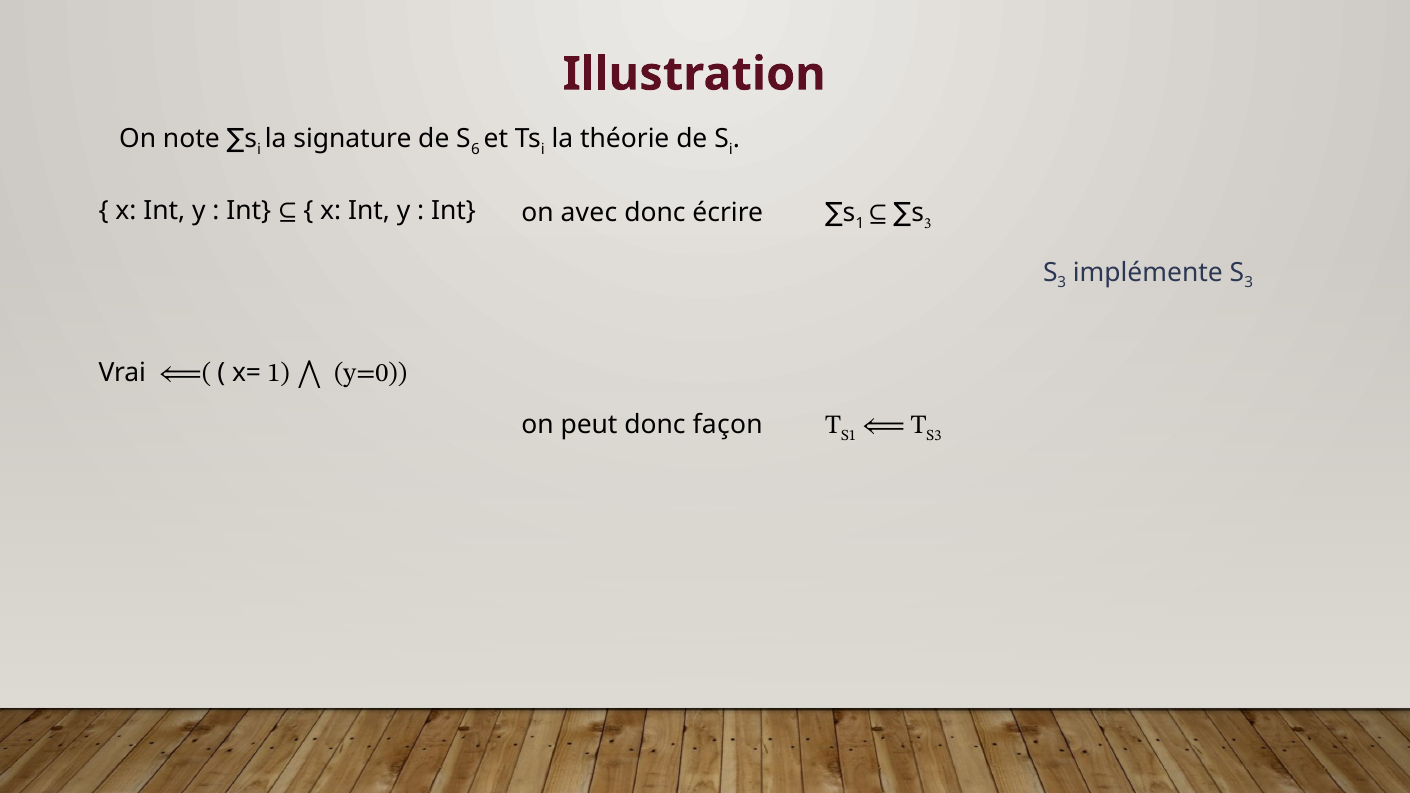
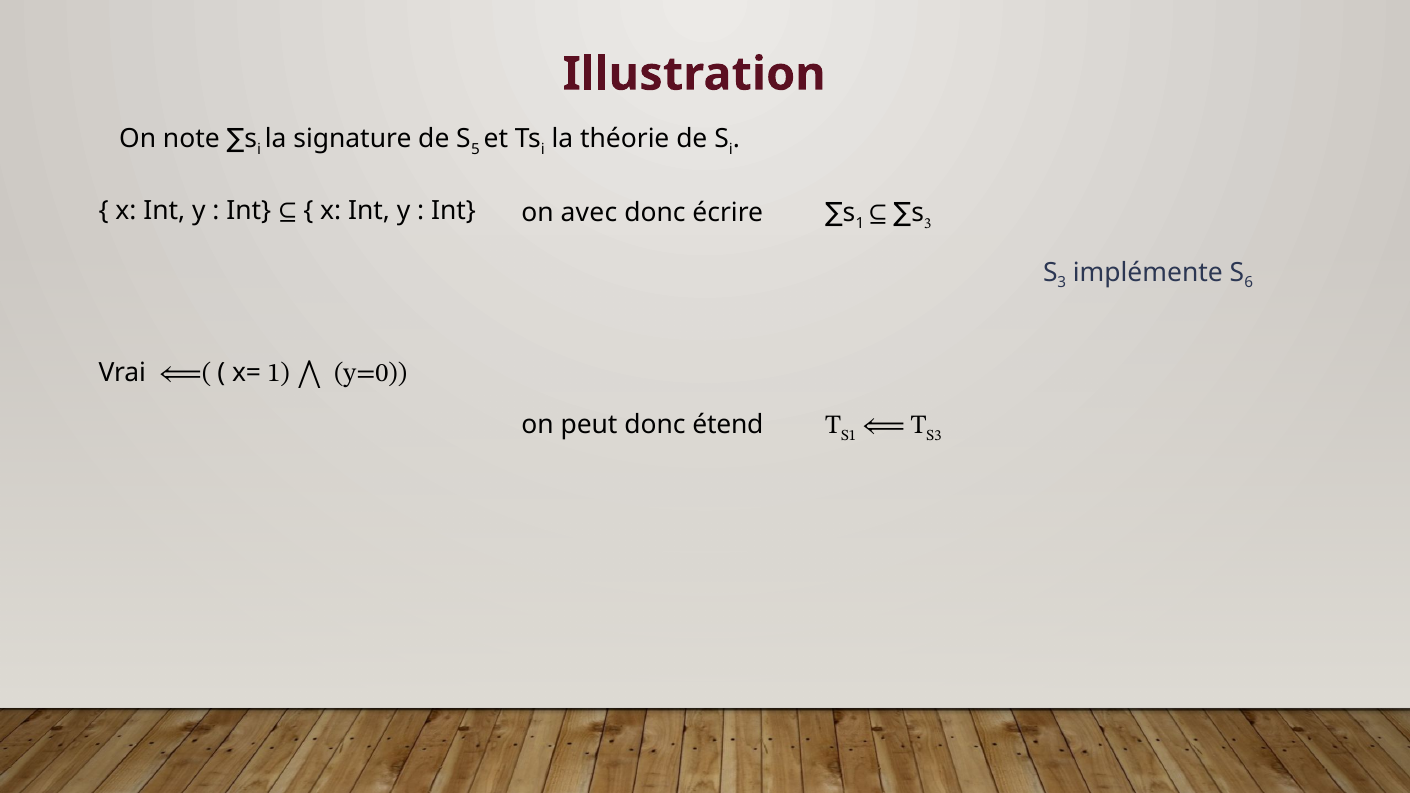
6: 6 -> 5
3 at (1249, 283): 3 -> 6
façon: façon -> étend
